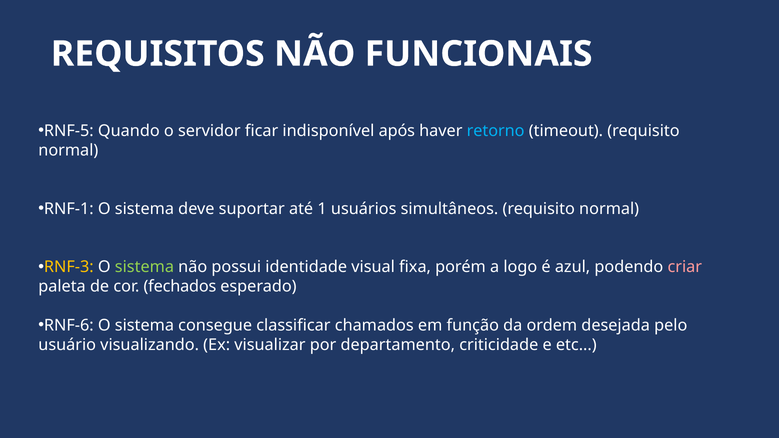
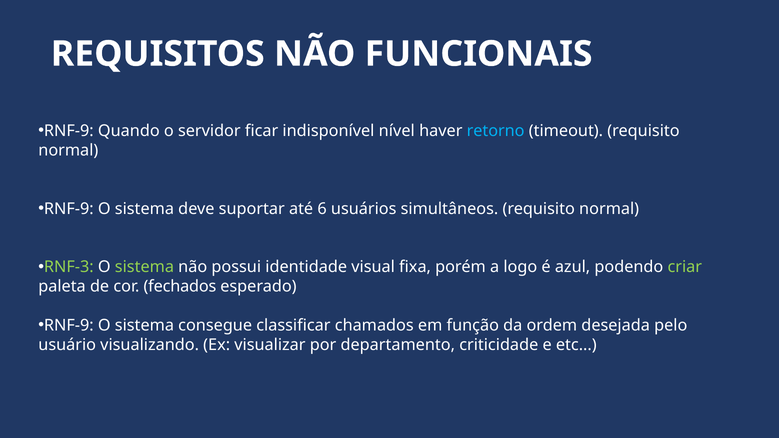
RNF-5 at (69, 131): RNF-5 -> RNF-9
após: após -> nível
RNF-1 at (69, 209): RNF-1 -> RNF-9
1: 1 -> 6
RNF-3 colour: yellow -> light green
criar colour: pink -> light green
RNF-6 at (69, 326): RNF-6 -> RNF-9
